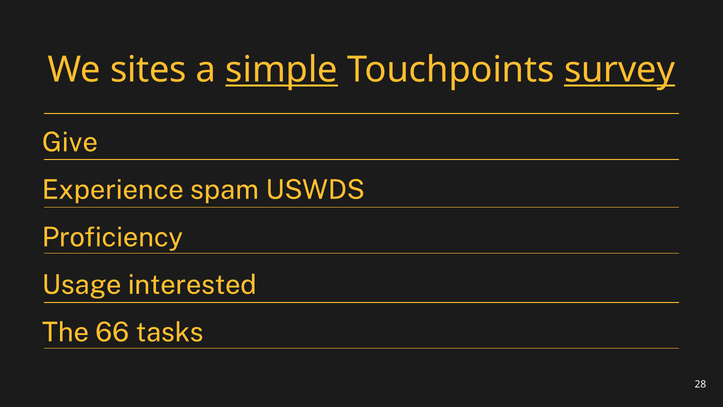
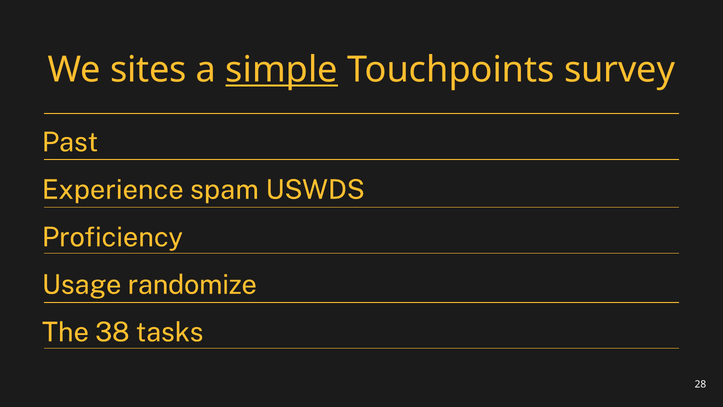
survey underline: present -> none
Give: Give -> Past
interested: interested -> randomize
66: 66 -> 38
